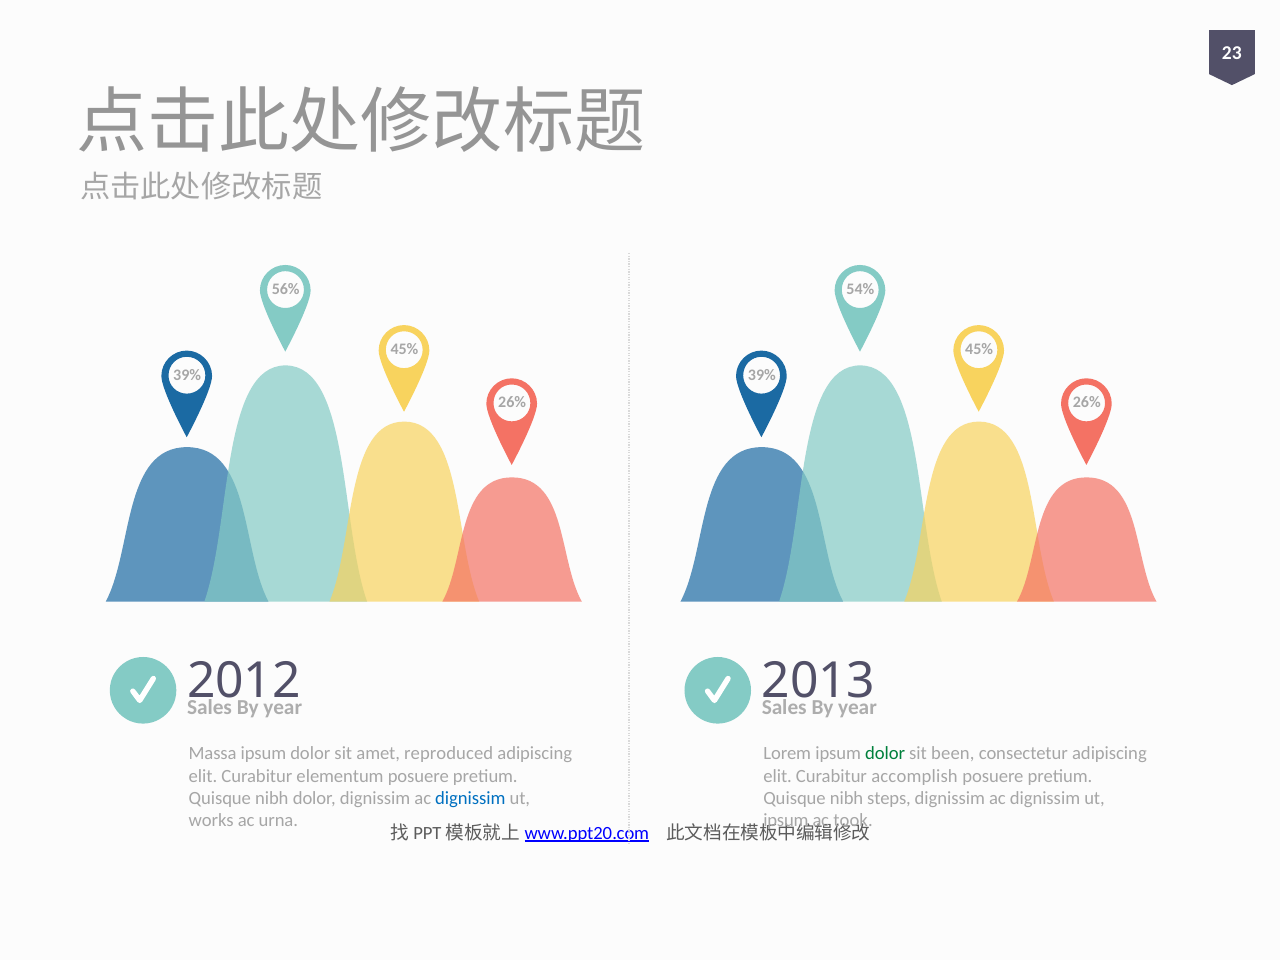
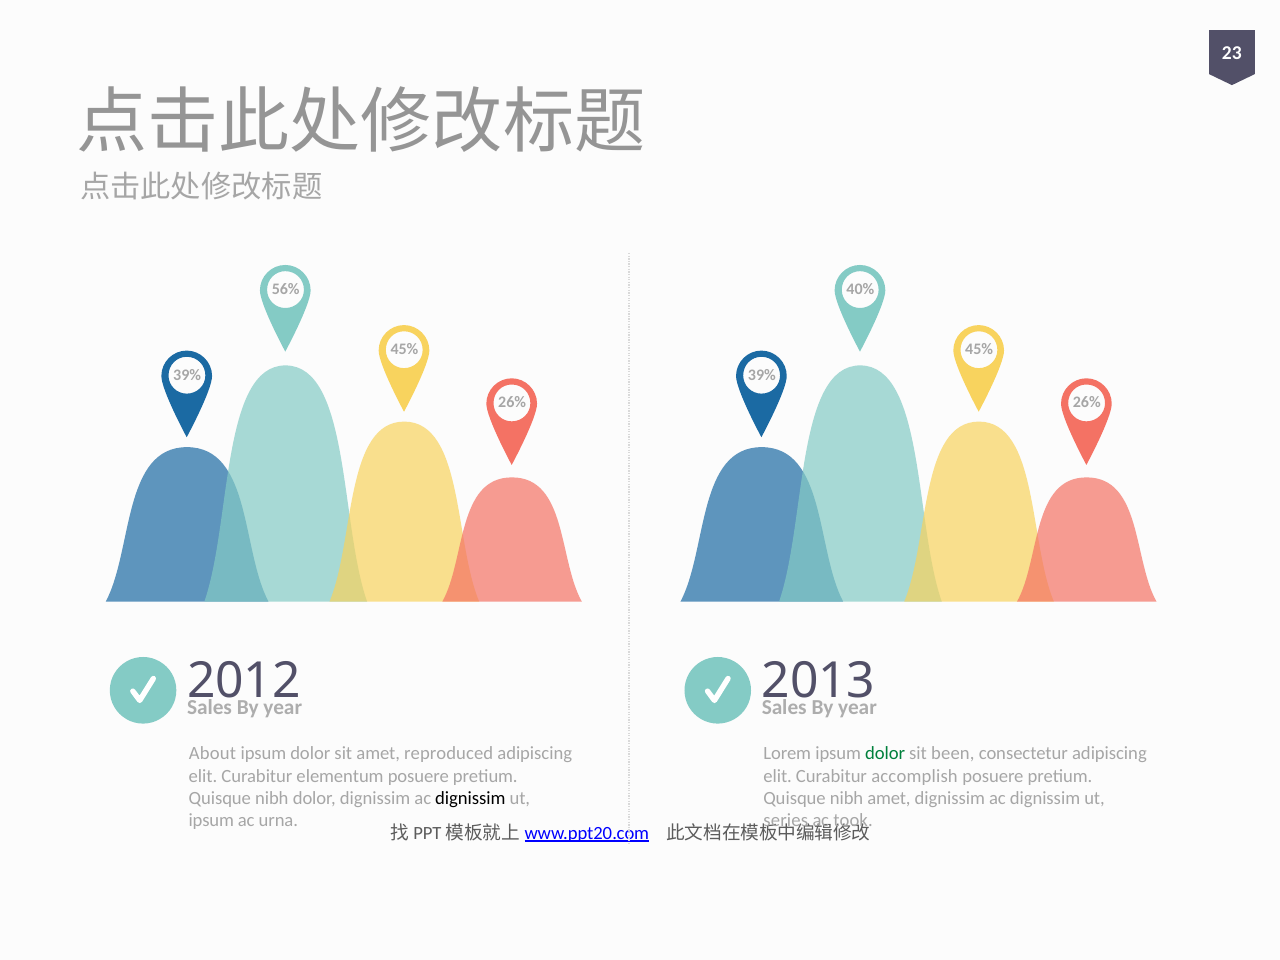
54%: 54% -> 40%
Massa: Massa -> About
dignissim at (470, 798) colour: blue -> black
nibh steps: steps -> amet
works at (211, 821): works -> ipsum
ipsum at (786, 821): ipsum -> series
